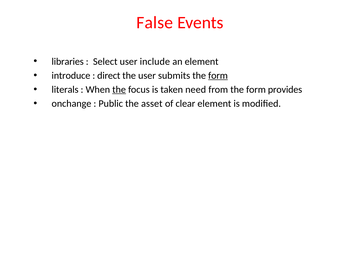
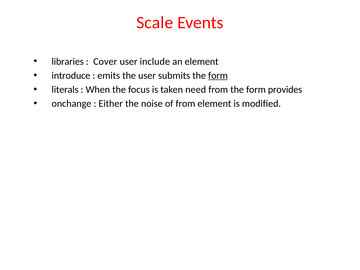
False: False -> Scale
Select: Select -> Cover
direct: direct -> emits
the at (119, 90) underline: present -> none
Public: Public -> Either
asset: asset -> noise
of clear: clear -> from
